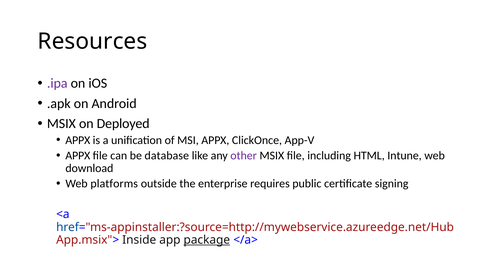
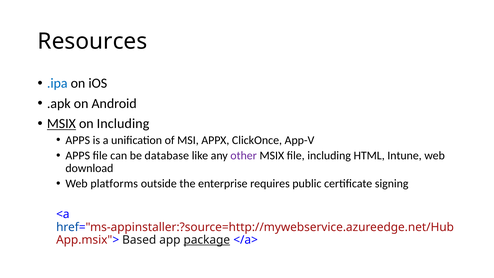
.ipa colour: purple -> blue
MSIX at (61, 124) underline: none -> present
on Deployed: Deployed -> Including
APPX at (78, 140): APPX -> APPS
APPX at (78, 155): APPX -> APPS
Inside: Inside -> Based
